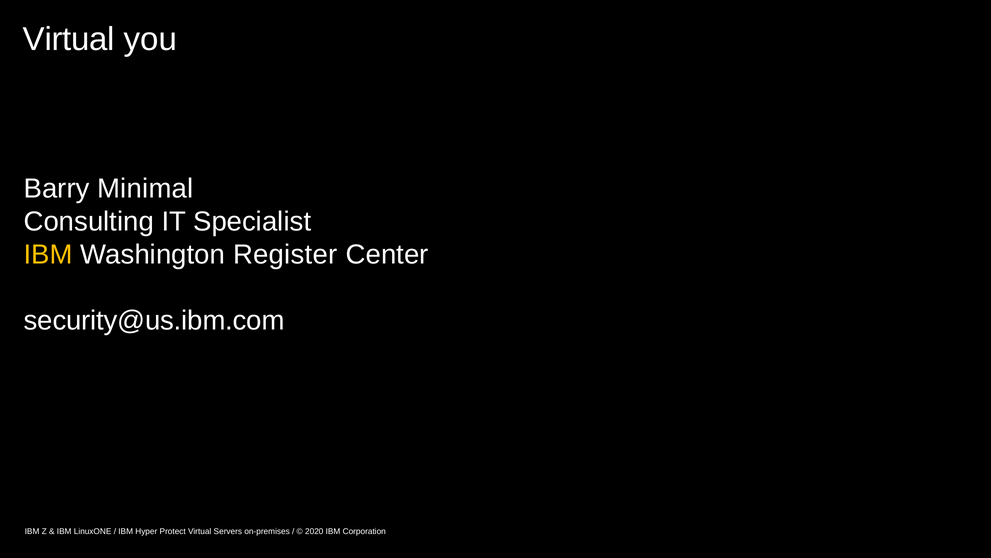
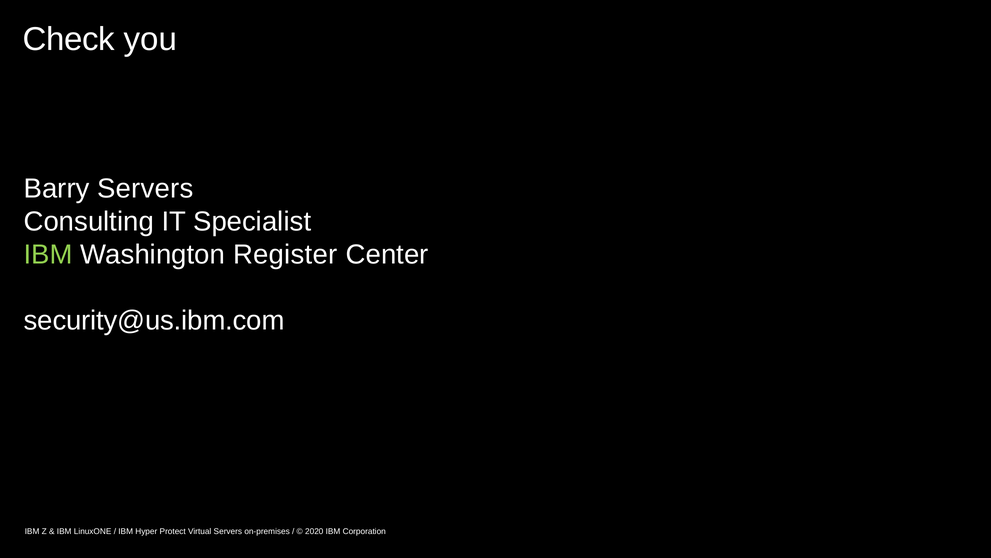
Virtual at (69, 39): Virtual -> Check
Barry Minimal: Minimal -> Servers
IBM at (48, 254) colour: yellow -> light green
